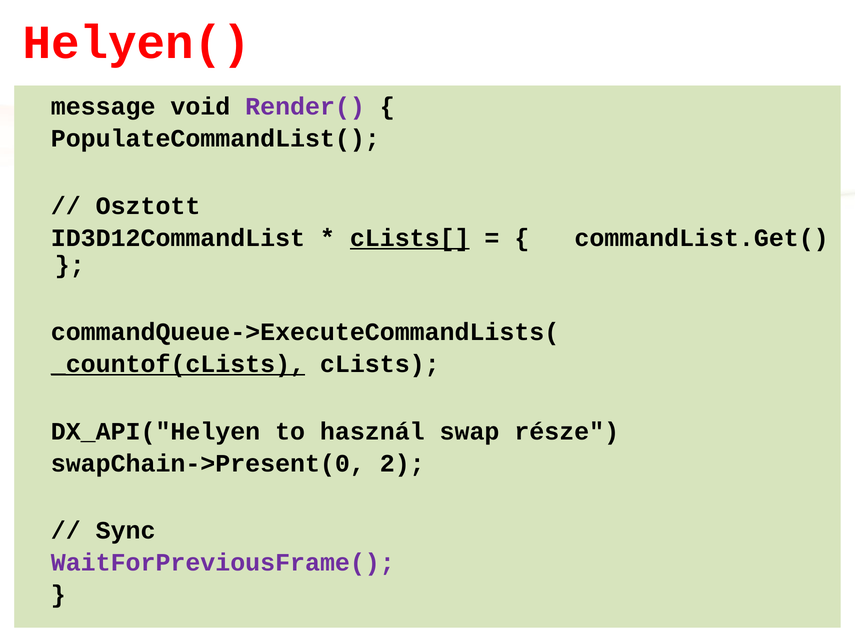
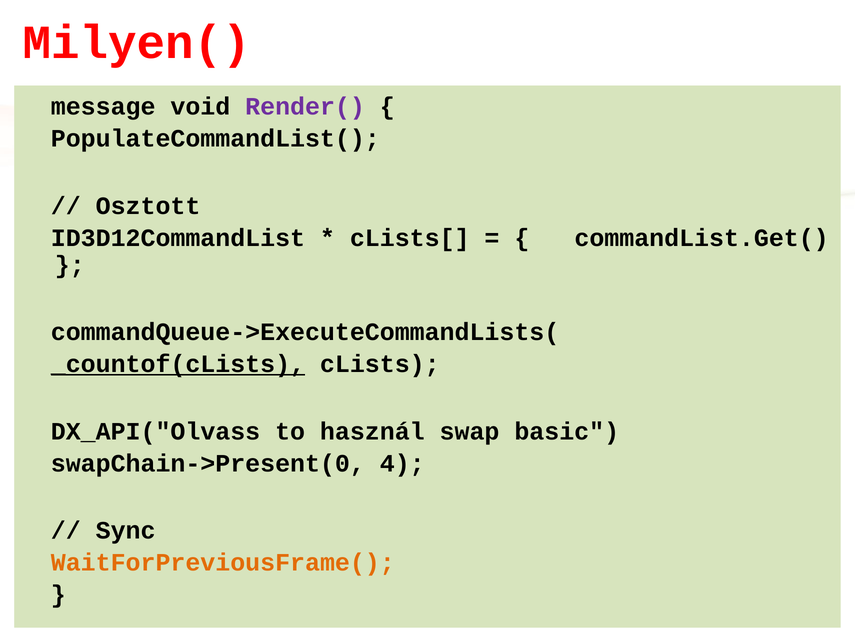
Helyen(: Helyen( -> Milyen(
cLists[ underline: present -> none
DX_API("Helyen: DX_API("Helyen -> DX_API("Olvass
része: része -> basic
2: 2 -> 4
WaitForPreviousFrame( colour: purple -> orange
